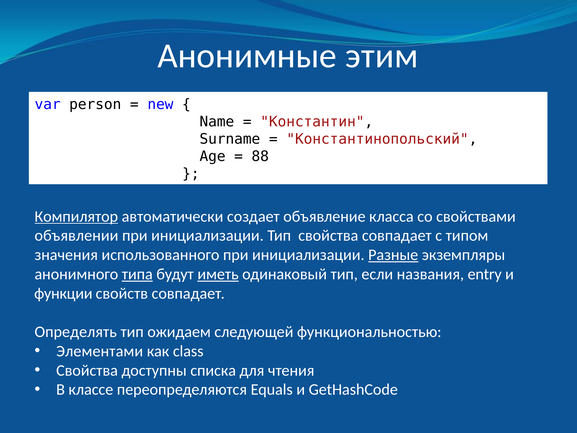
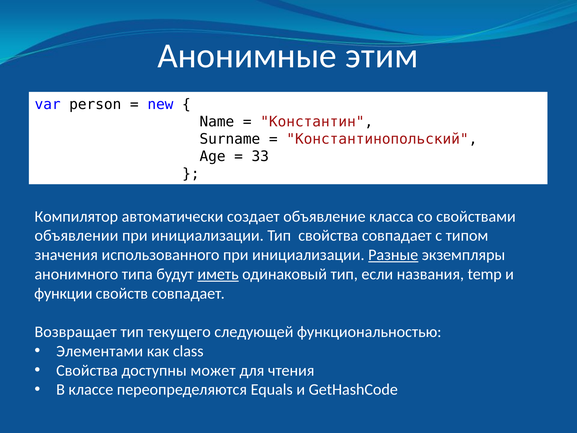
88: 88 -> 33
Компилятор underline: present -> none
типа underline: present -> none
entry: entry -> temp
Определять: Определять -> Возвращает
ожидаем: ожидаем -> текущего
списка: списка -> может
